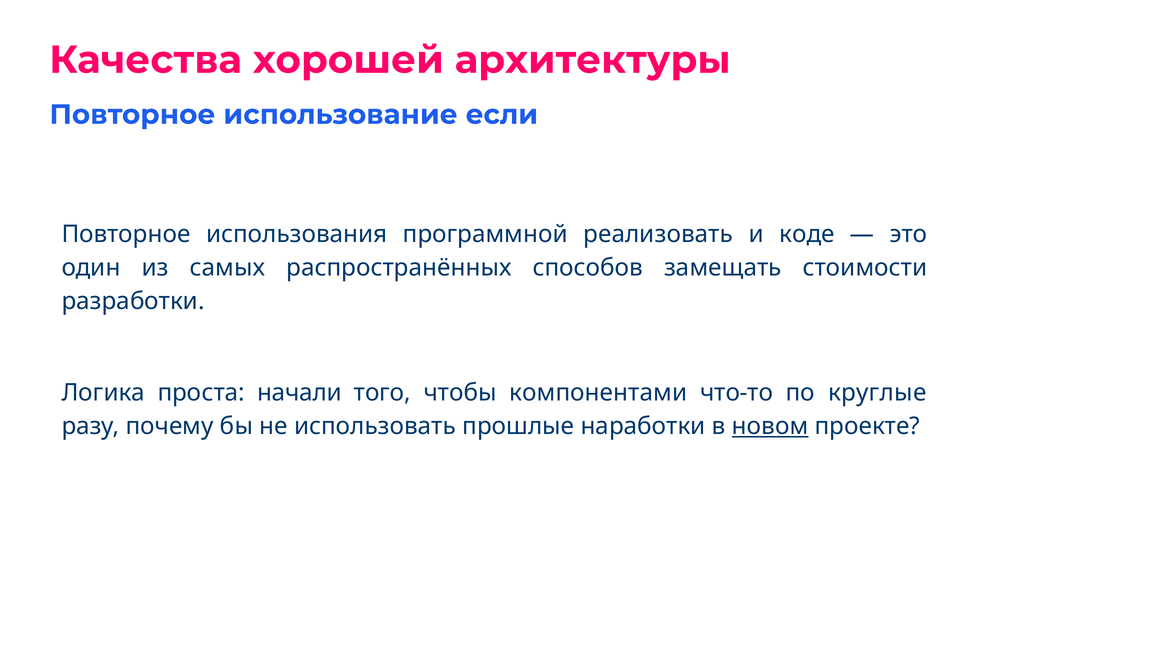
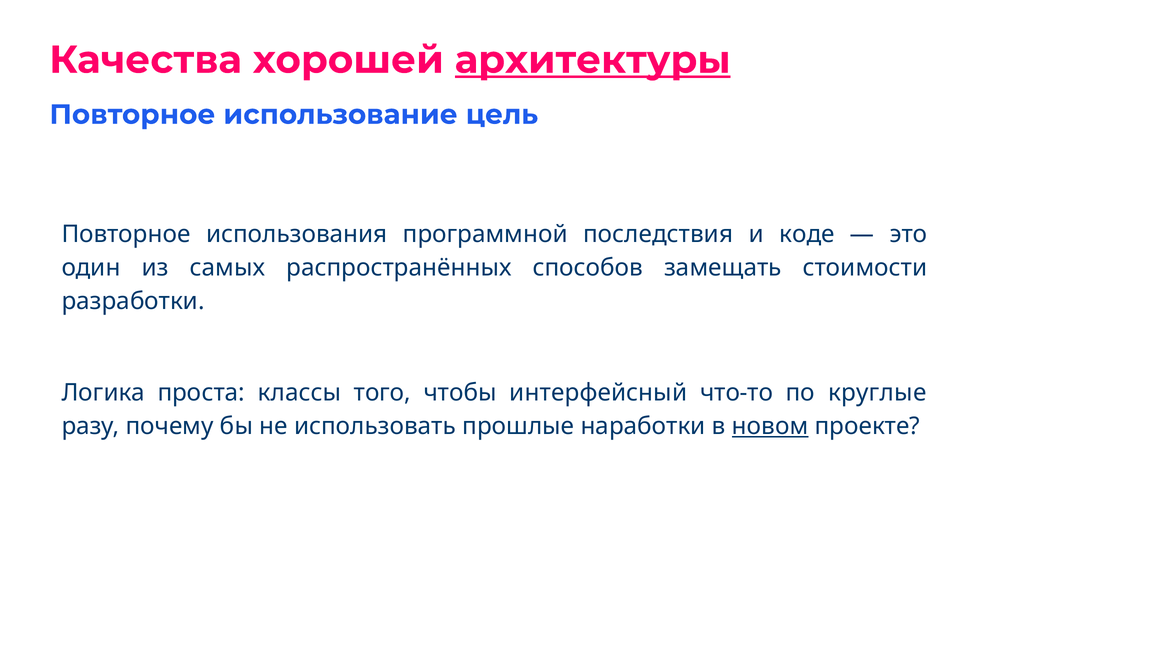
архитектуры underline: none -> present
если: если -> цель
реализовать: реализовать -> последствия
начали: начали -> классы
компонентами: компонентами -> интерфейсный
